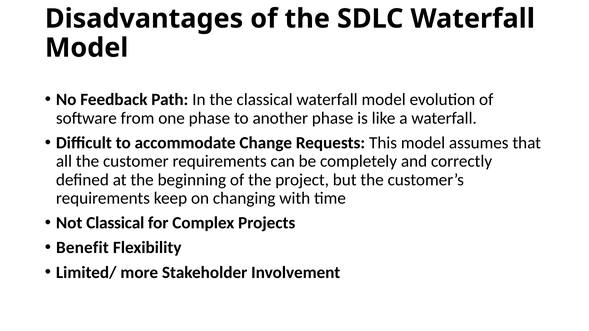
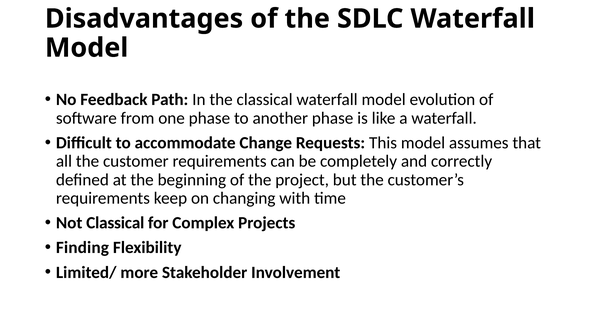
Benefit: Benefit -> Finding
